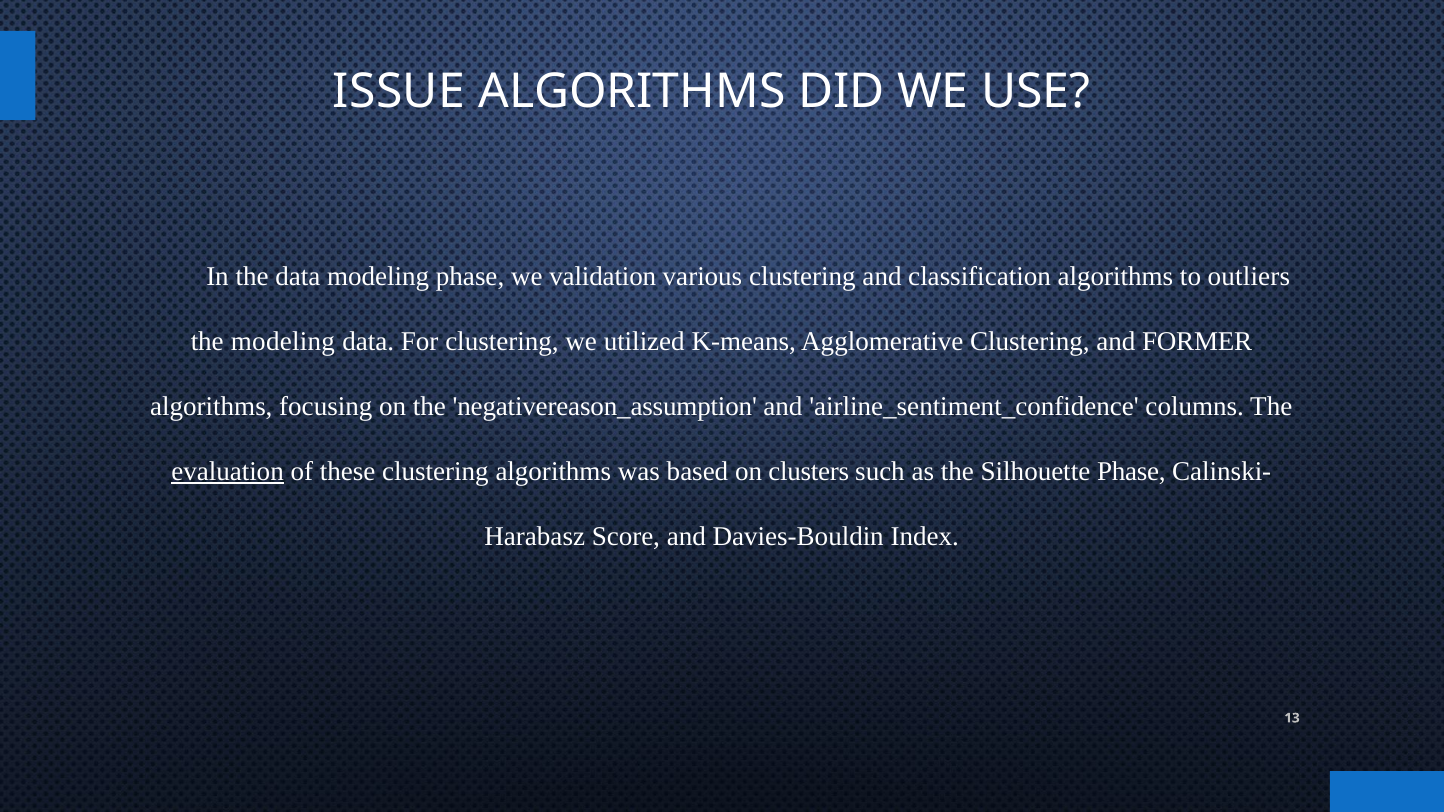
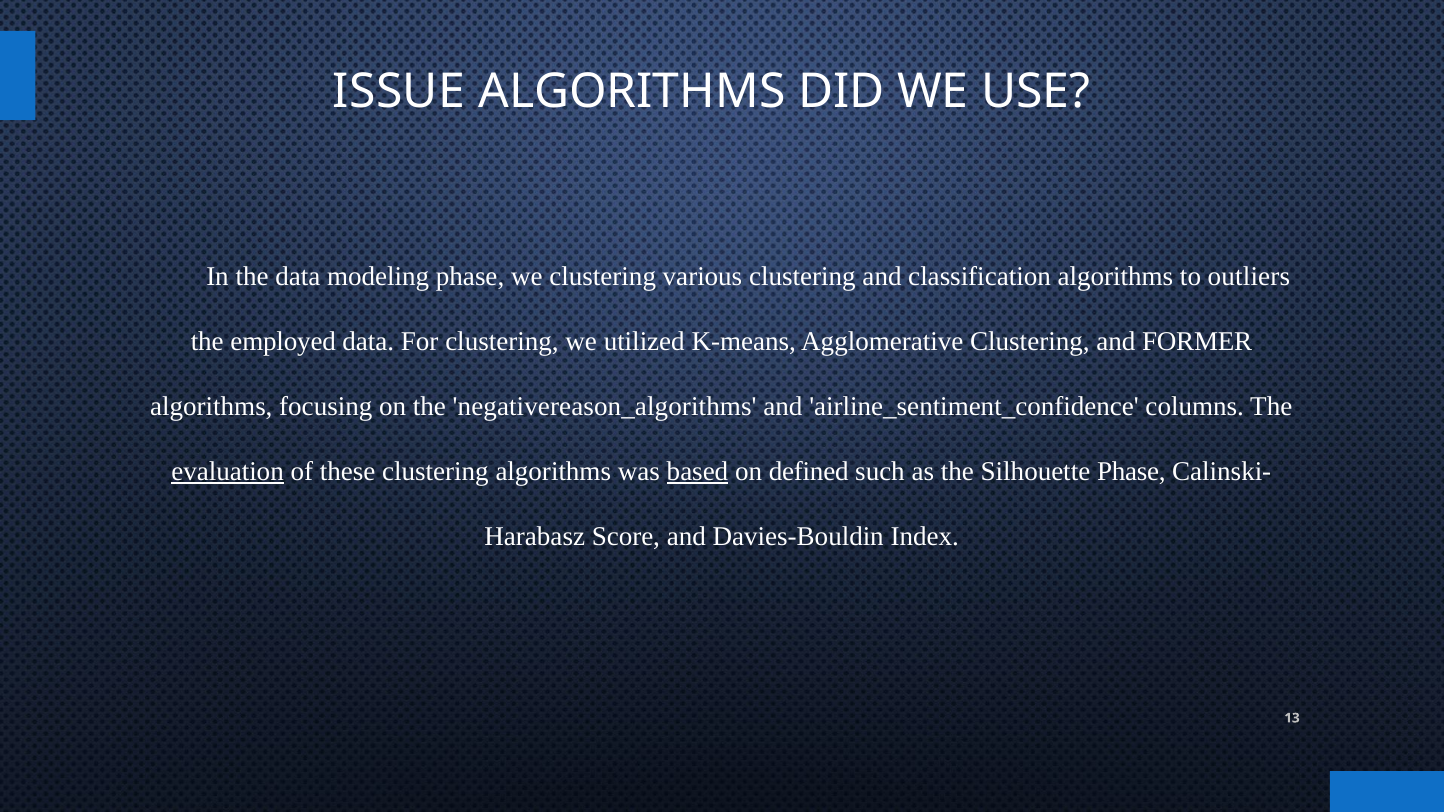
we validation: validation -> clustering
the modeling: modeling -> employed
negativereason_assumption: negativereason_assumption -> negativereason_algorithms
based underline: none -> present
clusters: clusters -> defined
